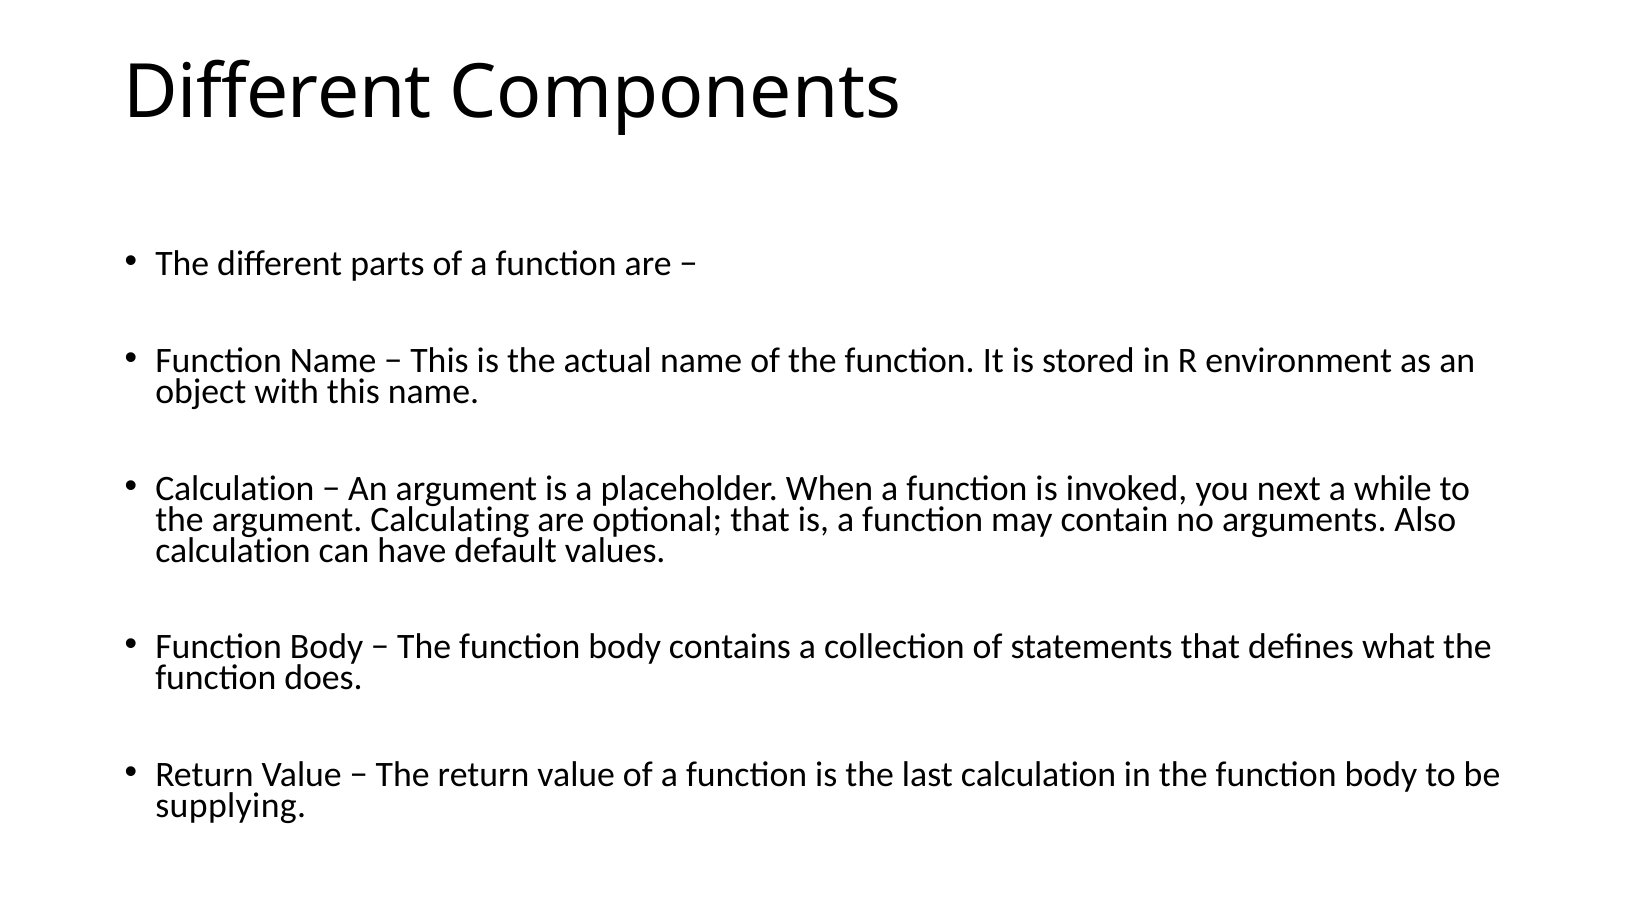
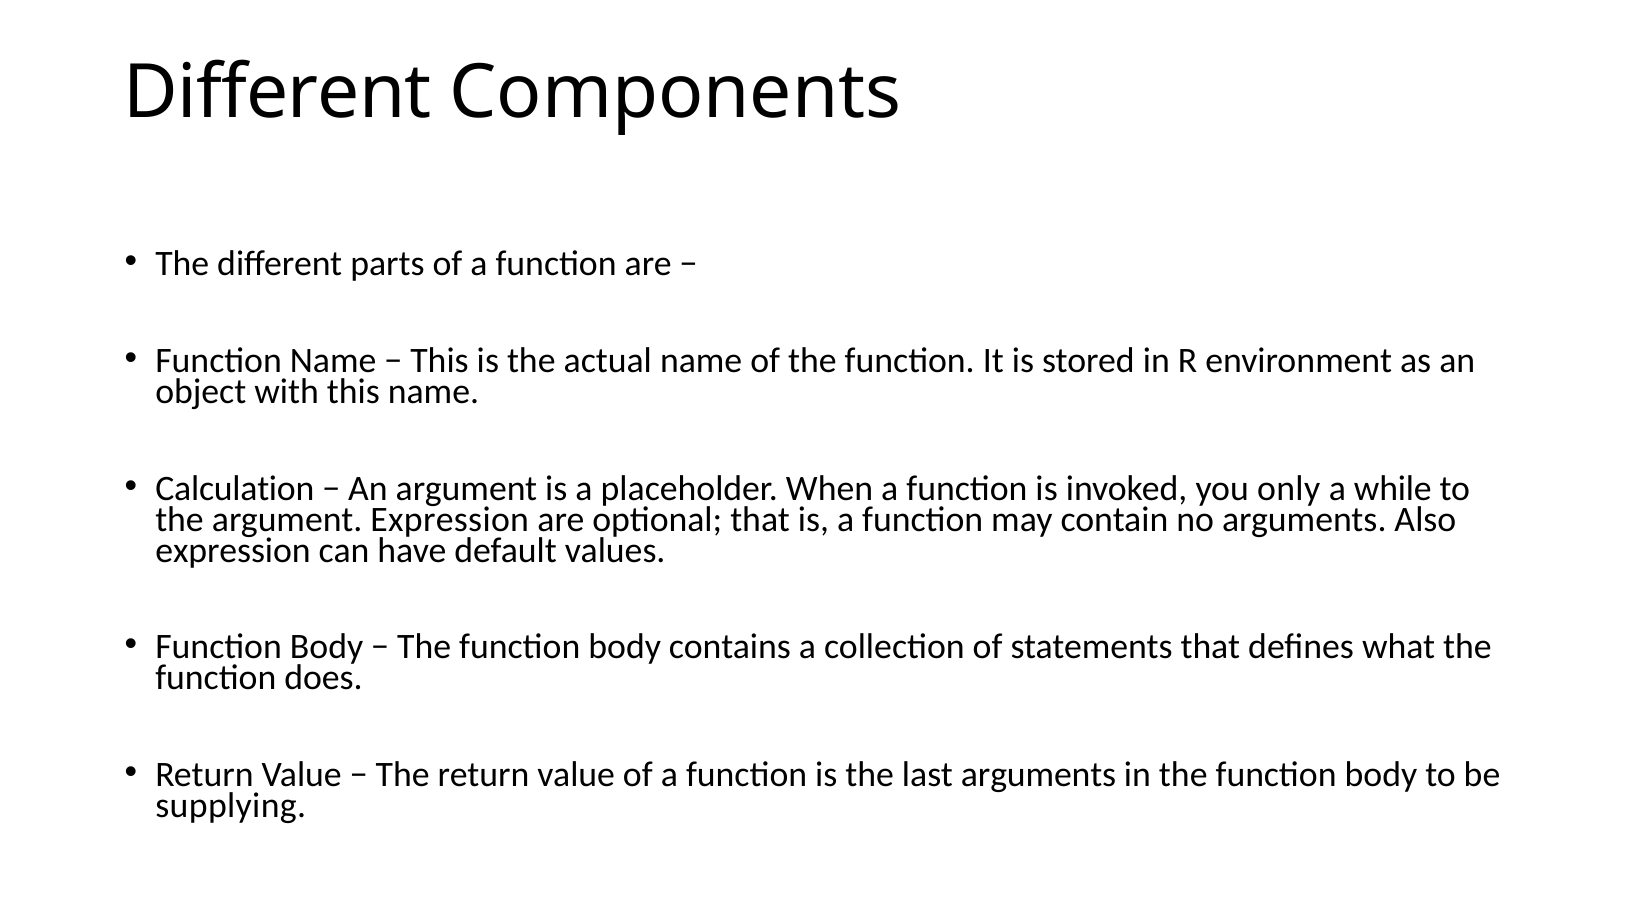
next: next -> only
argument Calculating: Calculating -> Expression
calculation at (233, 550): calculation -> expression
last calculation: calculation -> arguments
